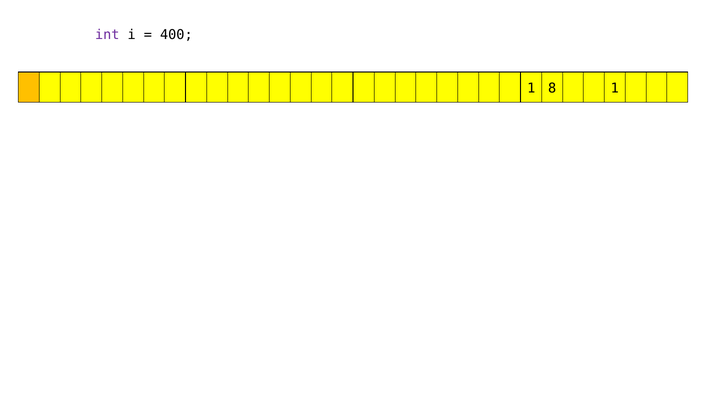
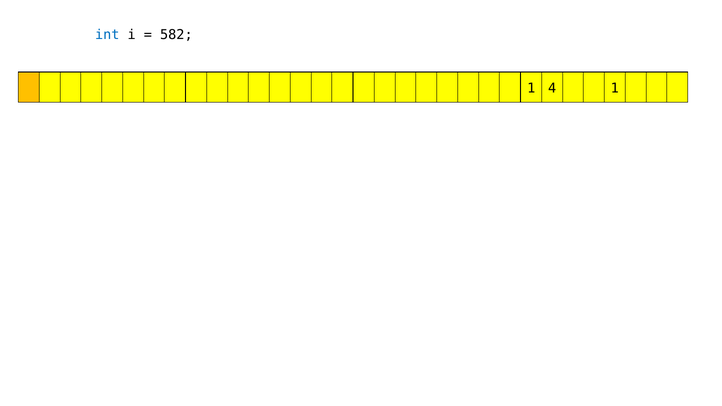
int colour: purple -> blue
400: 400 -> 582
8: 8 -> 4
